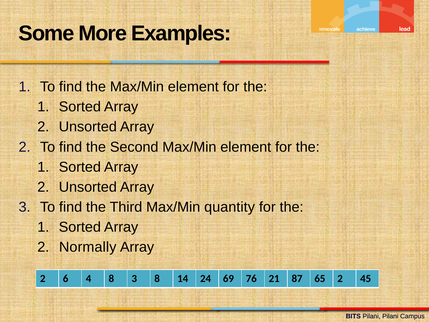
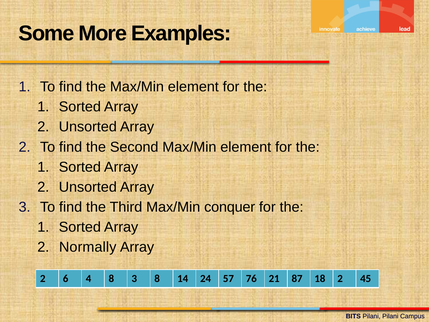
quantity: quantity -> conquer
69: 69 -> 57
65: 65 -> 18
